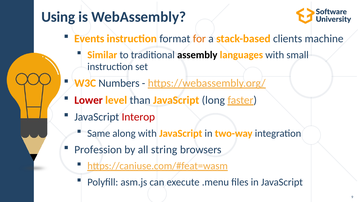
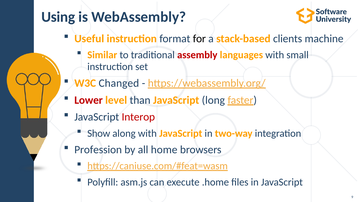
Events: Events -> Useful
for colour: orange -> black
assembly colour: black -> red
Numbers: Numbers -> Changed
Same: Same -> Show
string: string -> home
.menu: .menu -> .home
